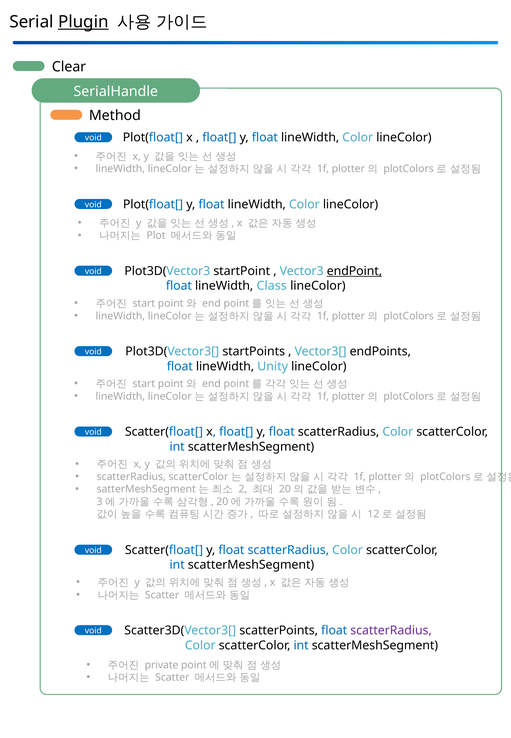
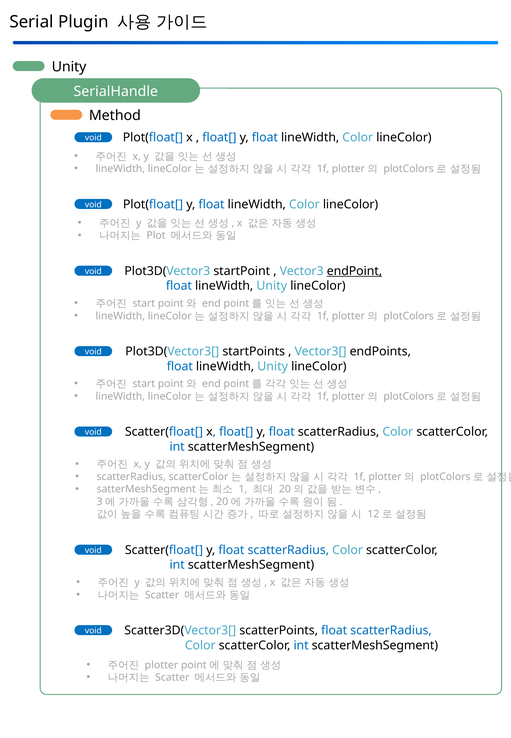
Plugin underline: present -> none
Clear at (69, 67): Clear -> Unity
Class at (272, 286): Class -> Unity
2: 2 -> 1
scatterRadius at (391, 631) colour: purple -> blue
private: private -> plotter
